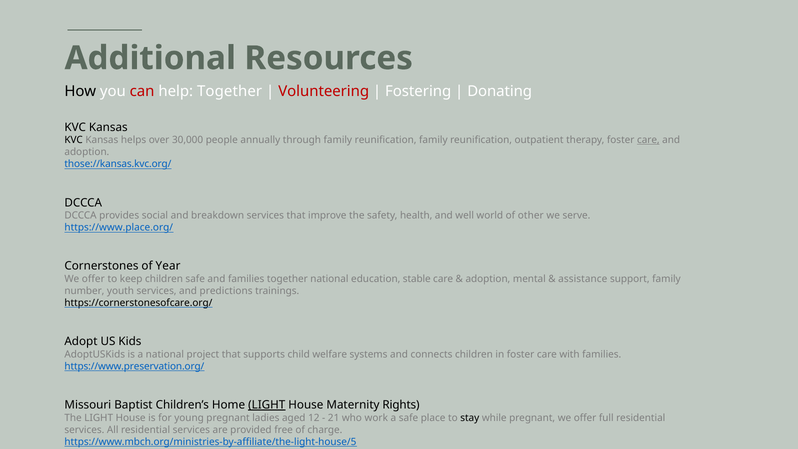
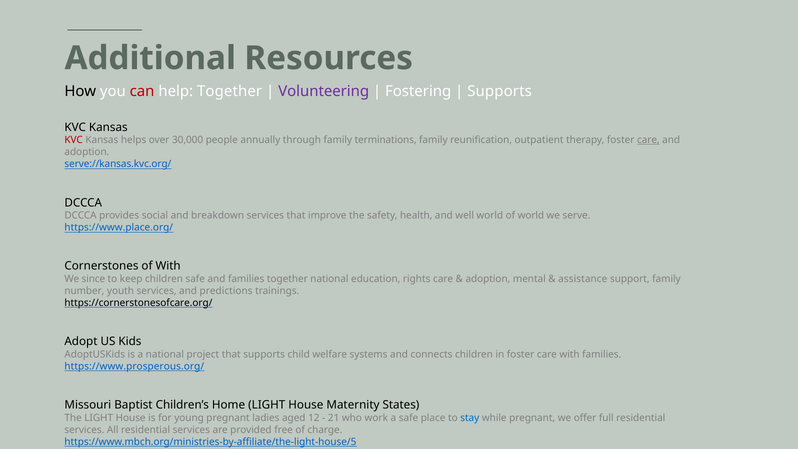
Volunteering colour: red -> purple
Donating at (500, 92): Donating -> Supports
KVC at (74, 140) colour: black -> red
through family reunification: reunification -> terminations
those://kansas.kvc.org/: those://kansas.kvc.org/ -> serve://kansas.kvc.org/
of other: other -> world
of Year: Year -> With
offer at (93, 279): offer -> since
stable: stable -> rights
https://www.preservation.org/: https://www.preservation.org/ -> https://www.prosperous.org/
LIGHT at (267, 405) underline: present -> none
Rights: Rights -> States
stay colour: black -> blue
